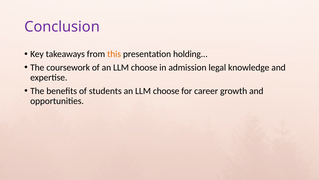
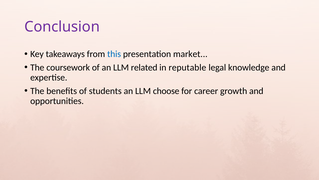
this colour: orange -> blue
holding: holding -> market
of an LLM choose: choose -> related
admission: admission -> reputable
